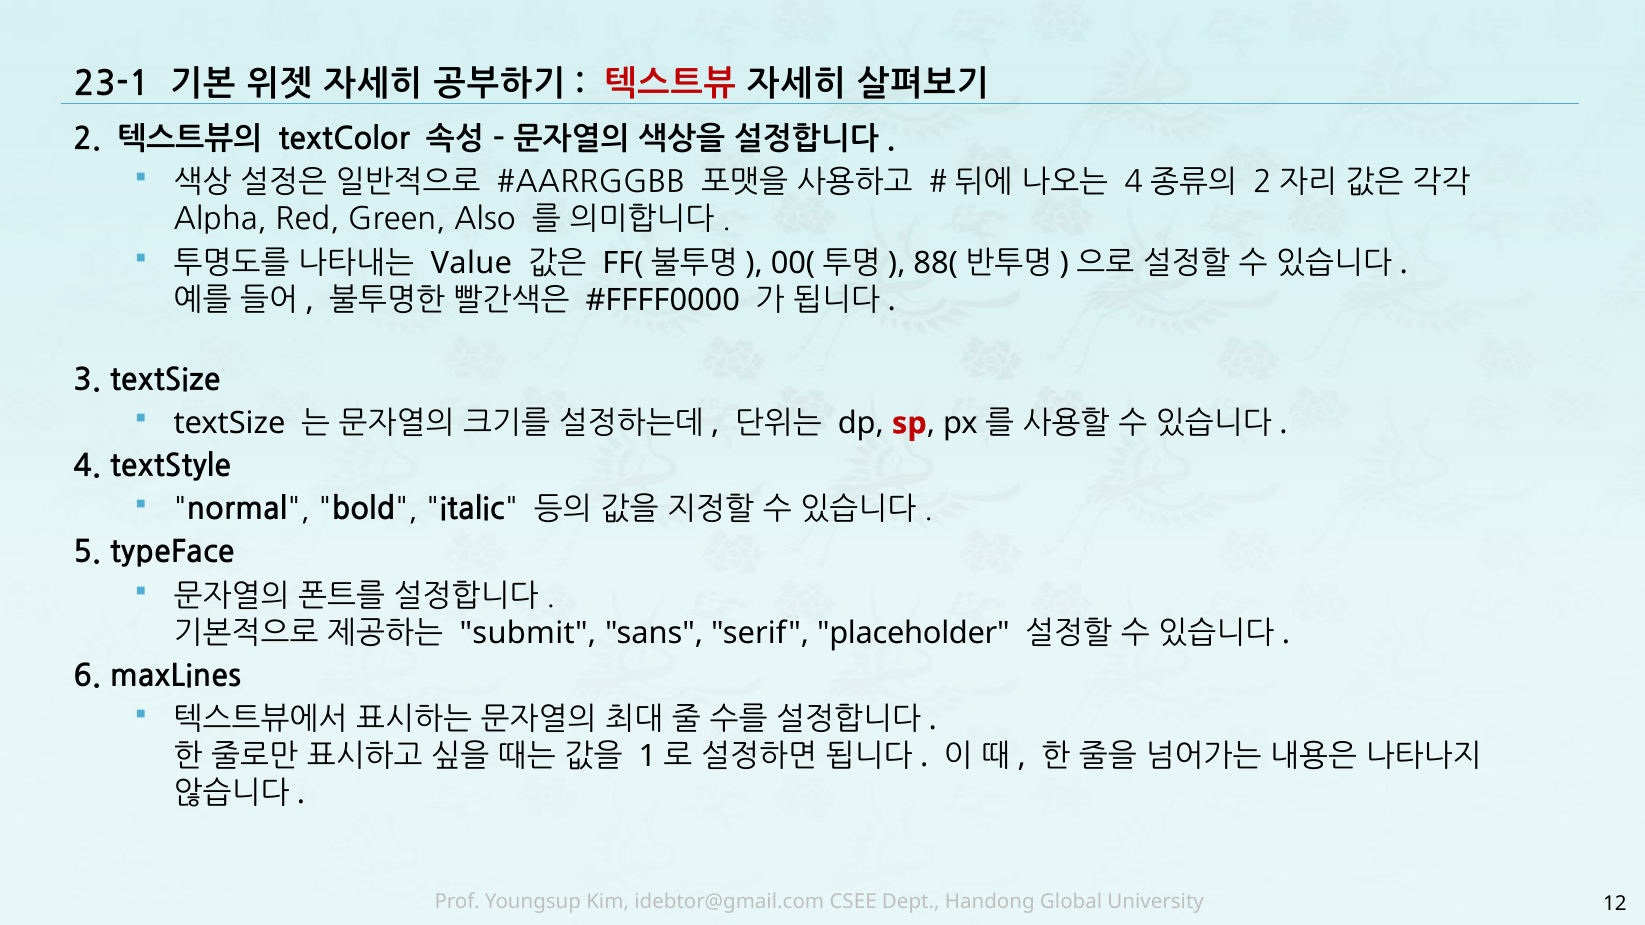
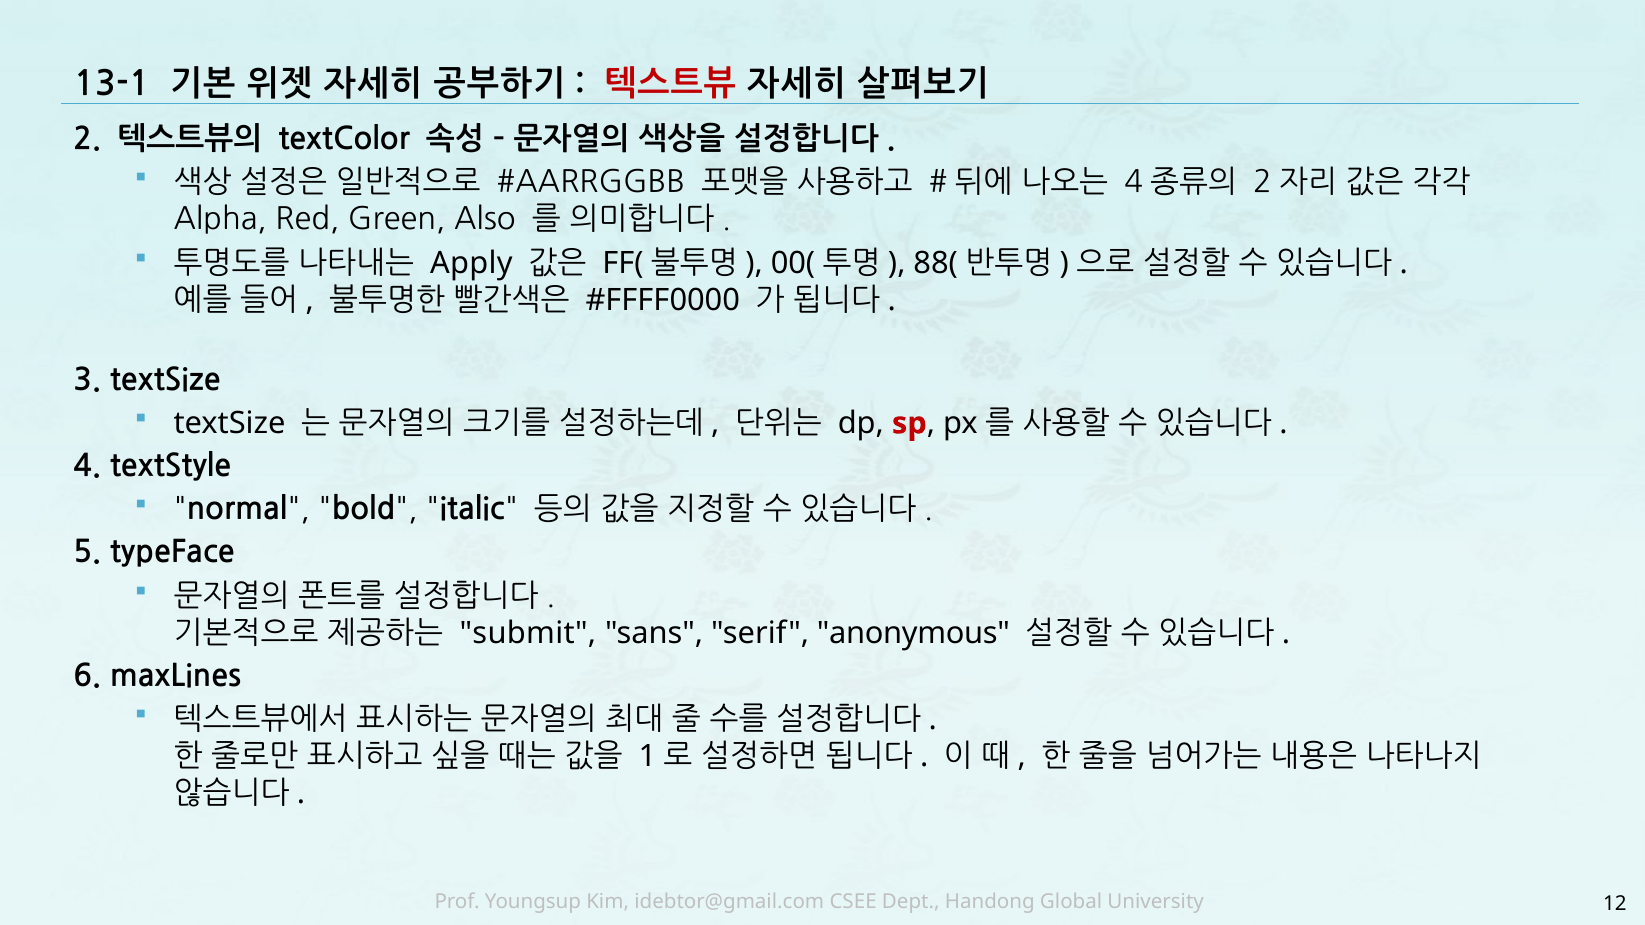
23-1: 23-1 -> 13-1
Value: Value -> Apply
placeholder: placeholder -> anonymous
